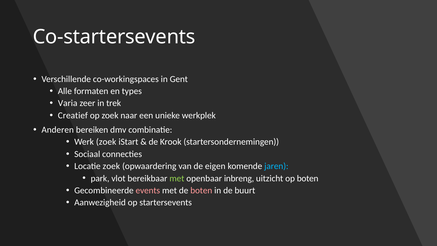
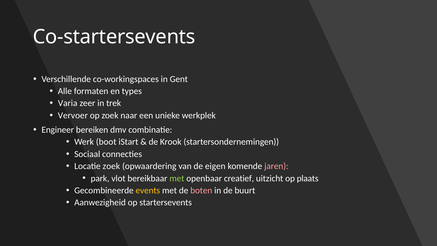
Creatief: Creatief -> Vervoer
Anderen: Anderen -> Engineer
Werk zoek: zoek -> boot
jaren colour: light blue -> pink
inbreng: inbreng -> creatief
op boten: boten -> plaats
events colour: pink -> yellow
